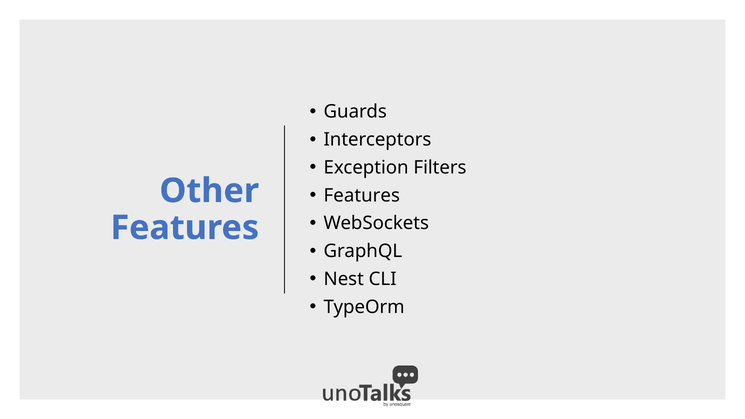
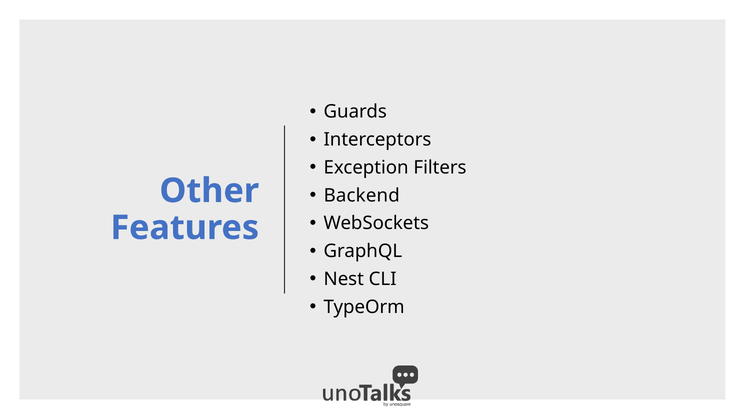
Features at (362, 195): Features -> Backend
